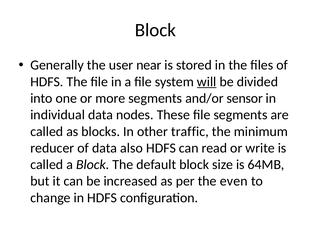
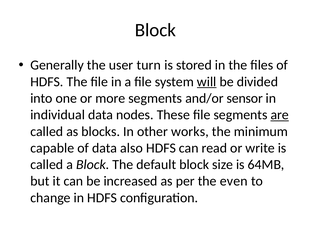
near: near -> turn
are underline: none -> present
traffic: traffic -> works
reducer: reducer -> capable
